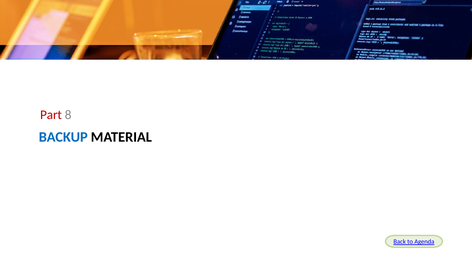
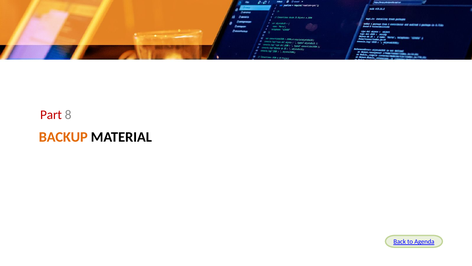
BACKUP colour: blue -> orange
